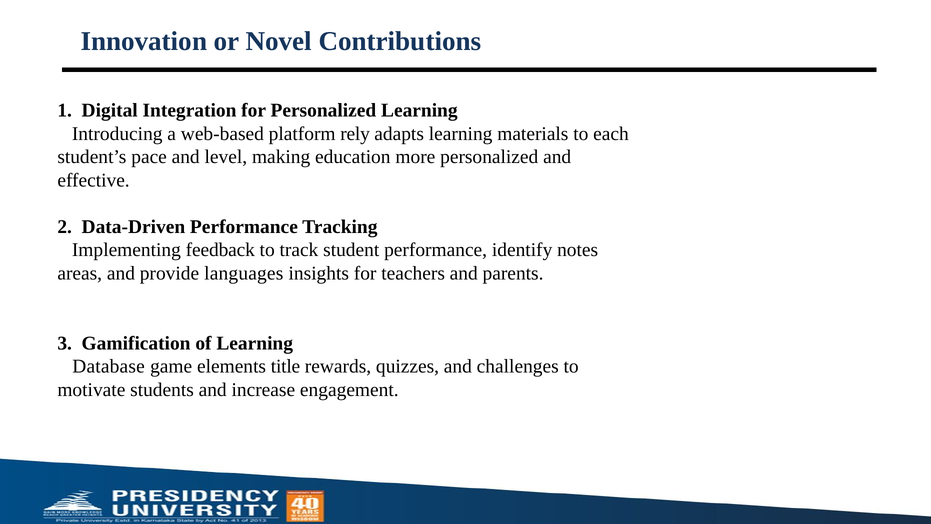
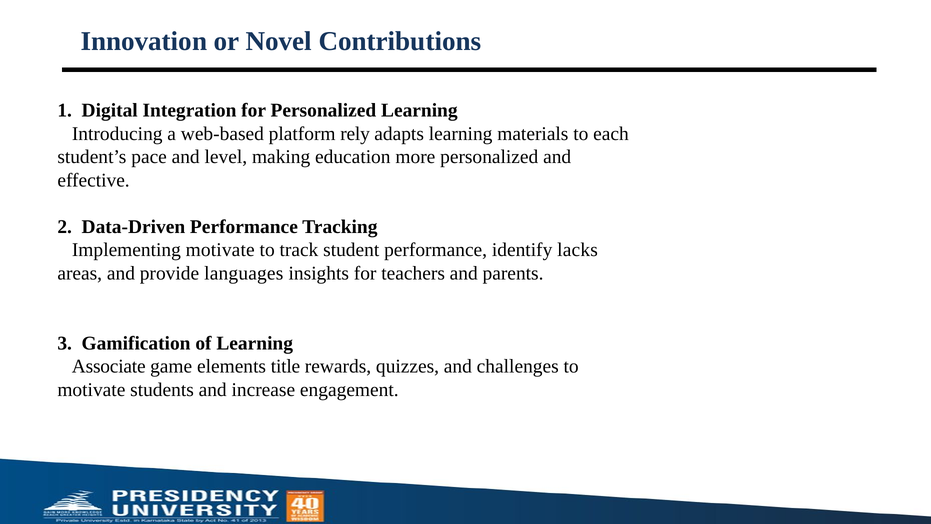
Implementing feedback: feedback -> motivate
notes: notes -> lacks
Database: Database -> Associate
